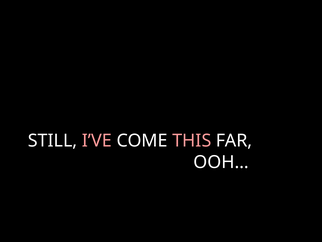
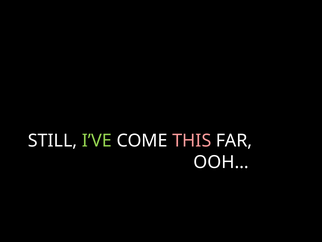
I’VE colour: pink -> light green
